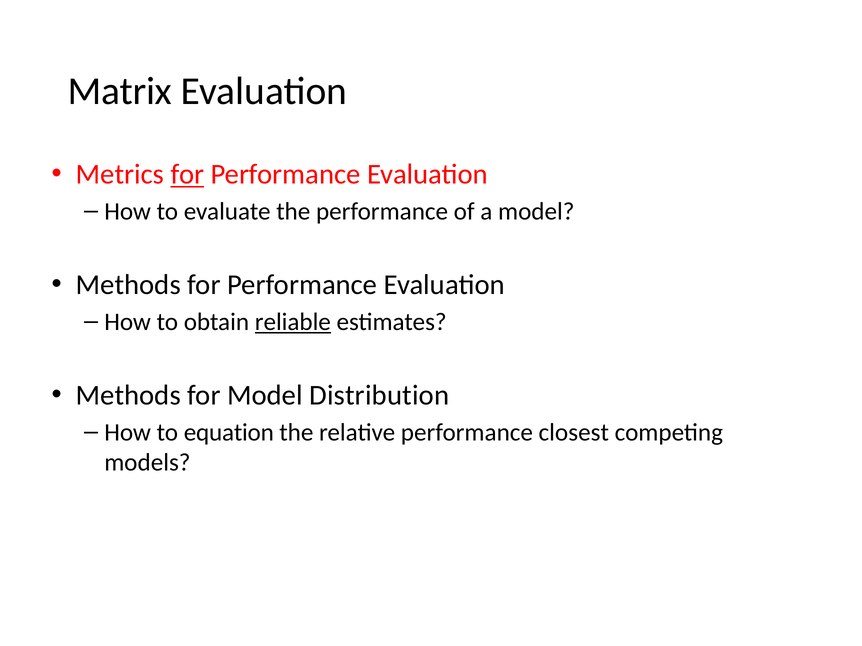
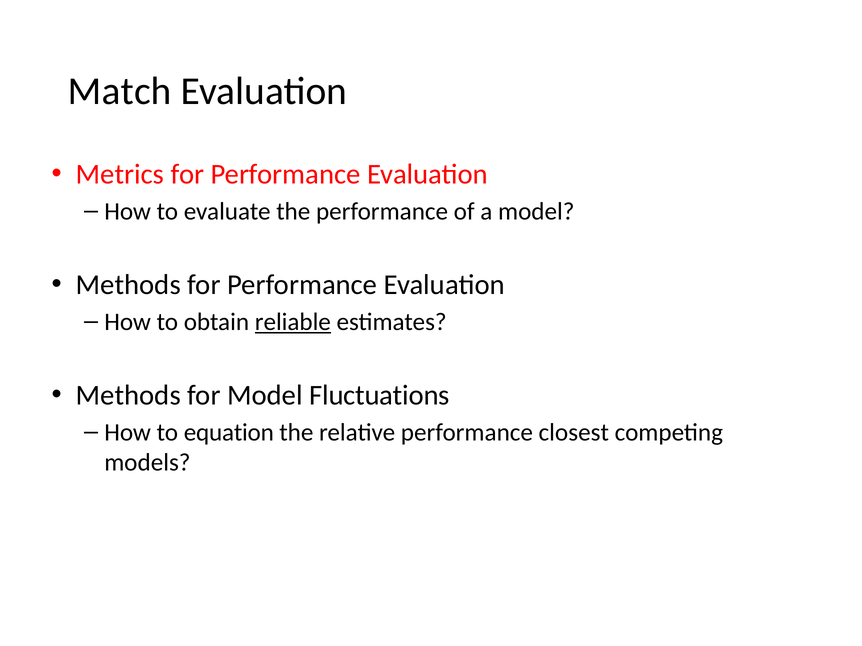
Matrix: Matrix -> Match
for at (187, 174) underline: present -> none
Distribution: Distribution -> Fluctuations
